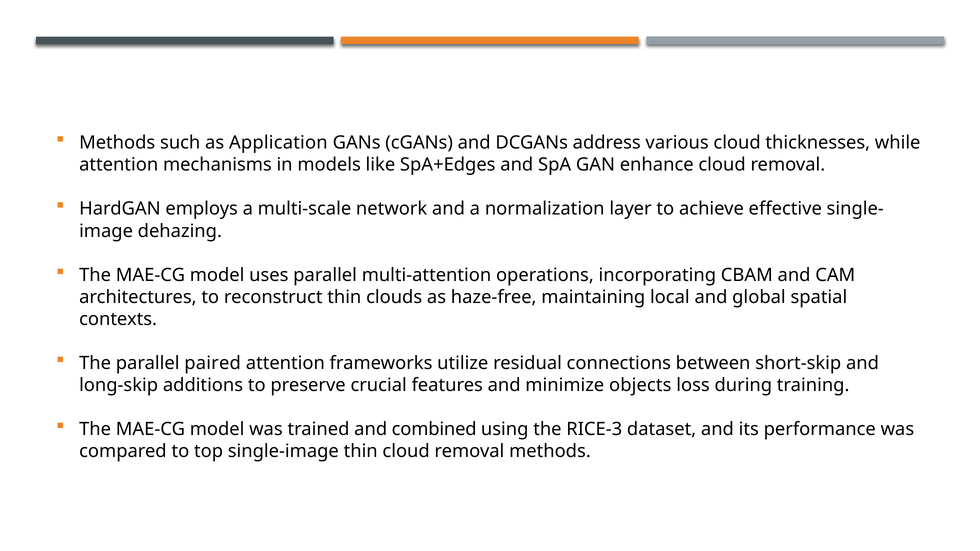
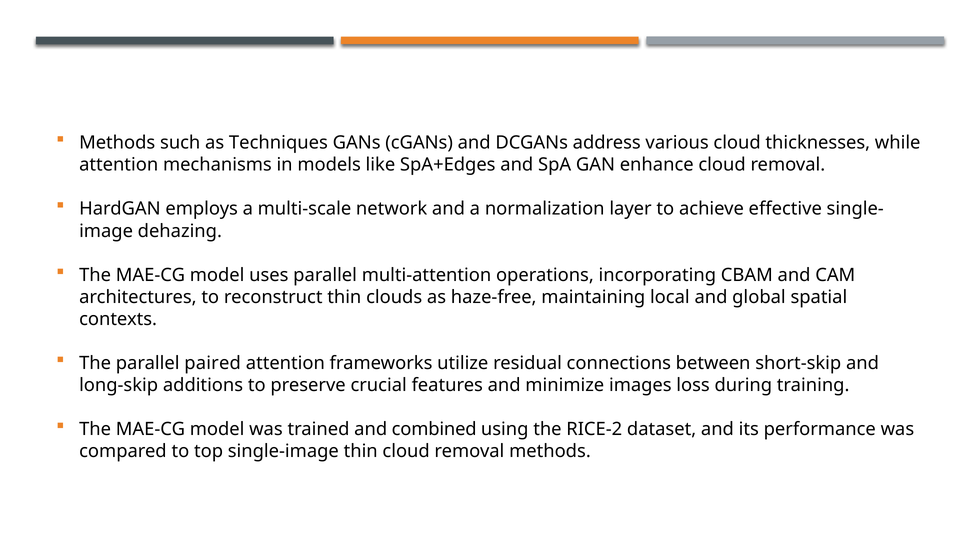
Application: Application -> Techniques
objects: objects -> images
RICE-3: RICE-3 -> RICE-2
